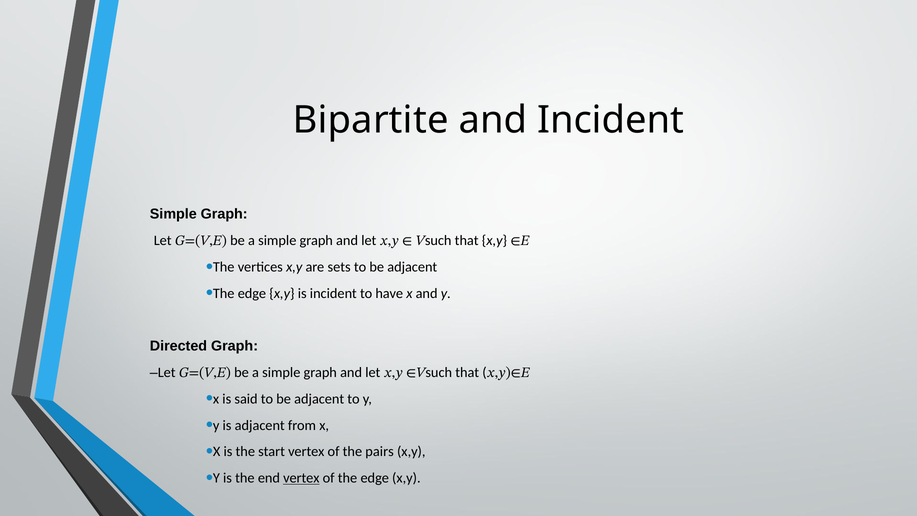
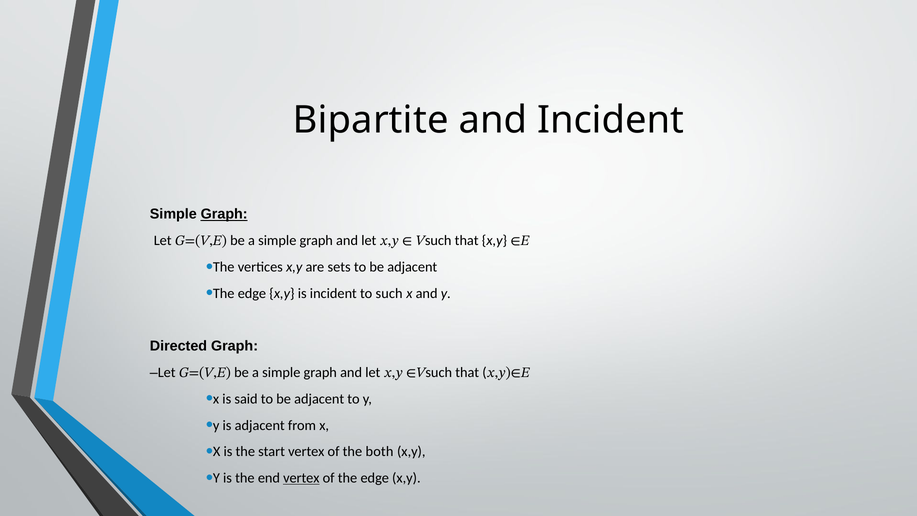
Graph at (224, 214) underline: none -> present
to have: have -> such
pairs: pairs -> both
